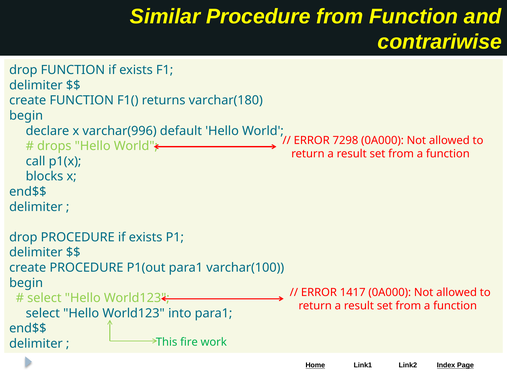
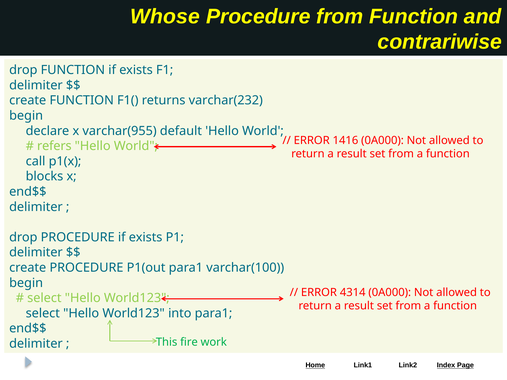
Similar: Similar -> Whose
varchar(180: varchar(180 -> varchar(232
varchar(996: varchar(996 -> varchar(955
7298: 7298 -> 1416
drops: drops -> refers
1417: 1417 -> 4314
